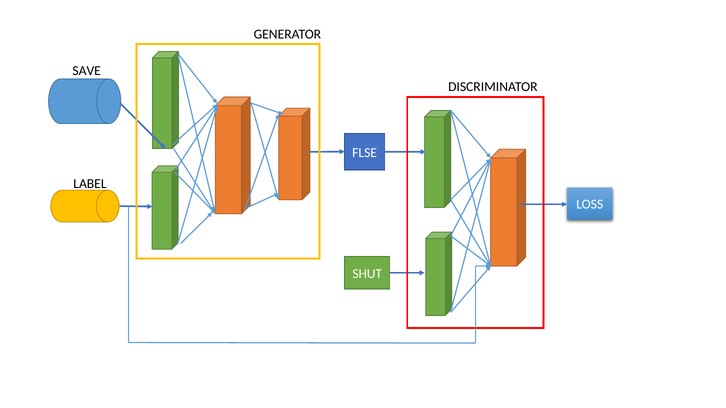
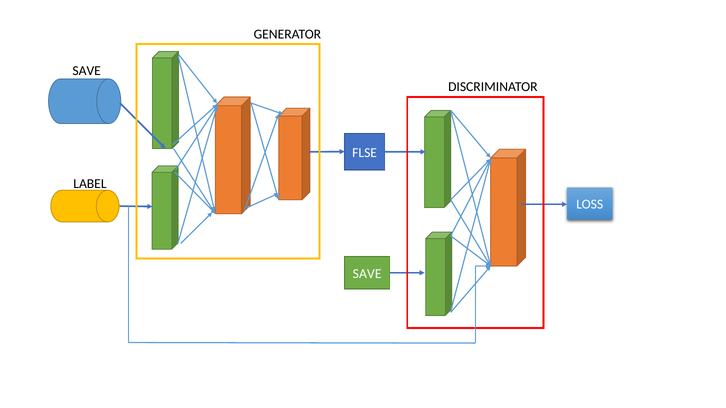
SHUT at (367, 274): SHUT -> SAVE
